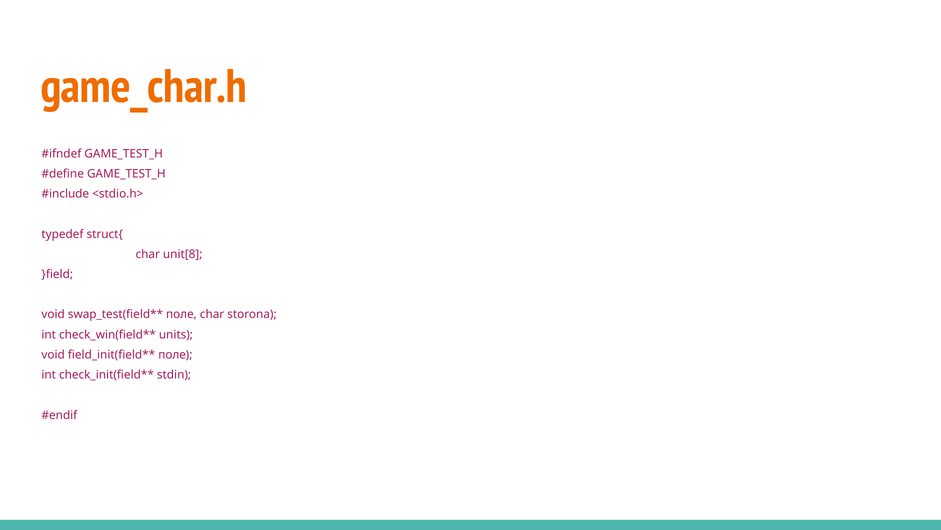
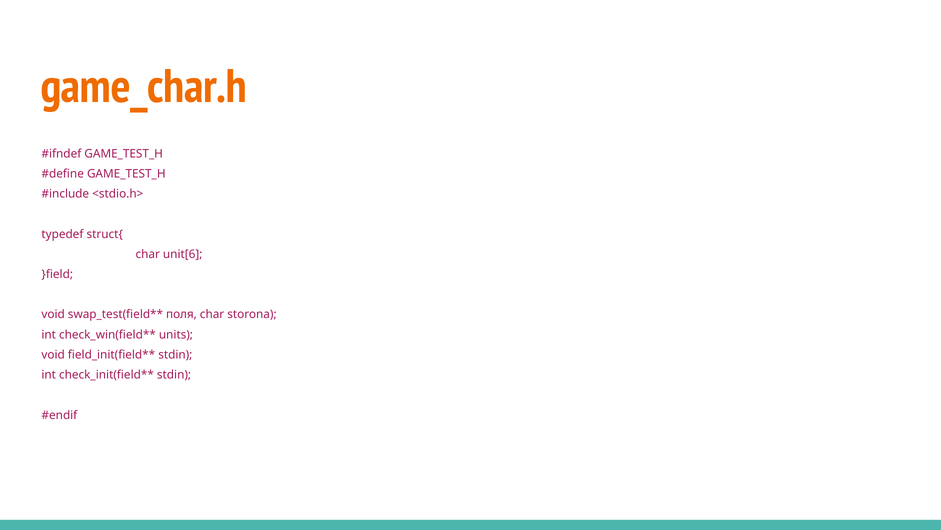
unit[8: unit[8 -> unit[6
поле at (181, 314): поле -> поля
поле at (175, 354): поле -> stdin
